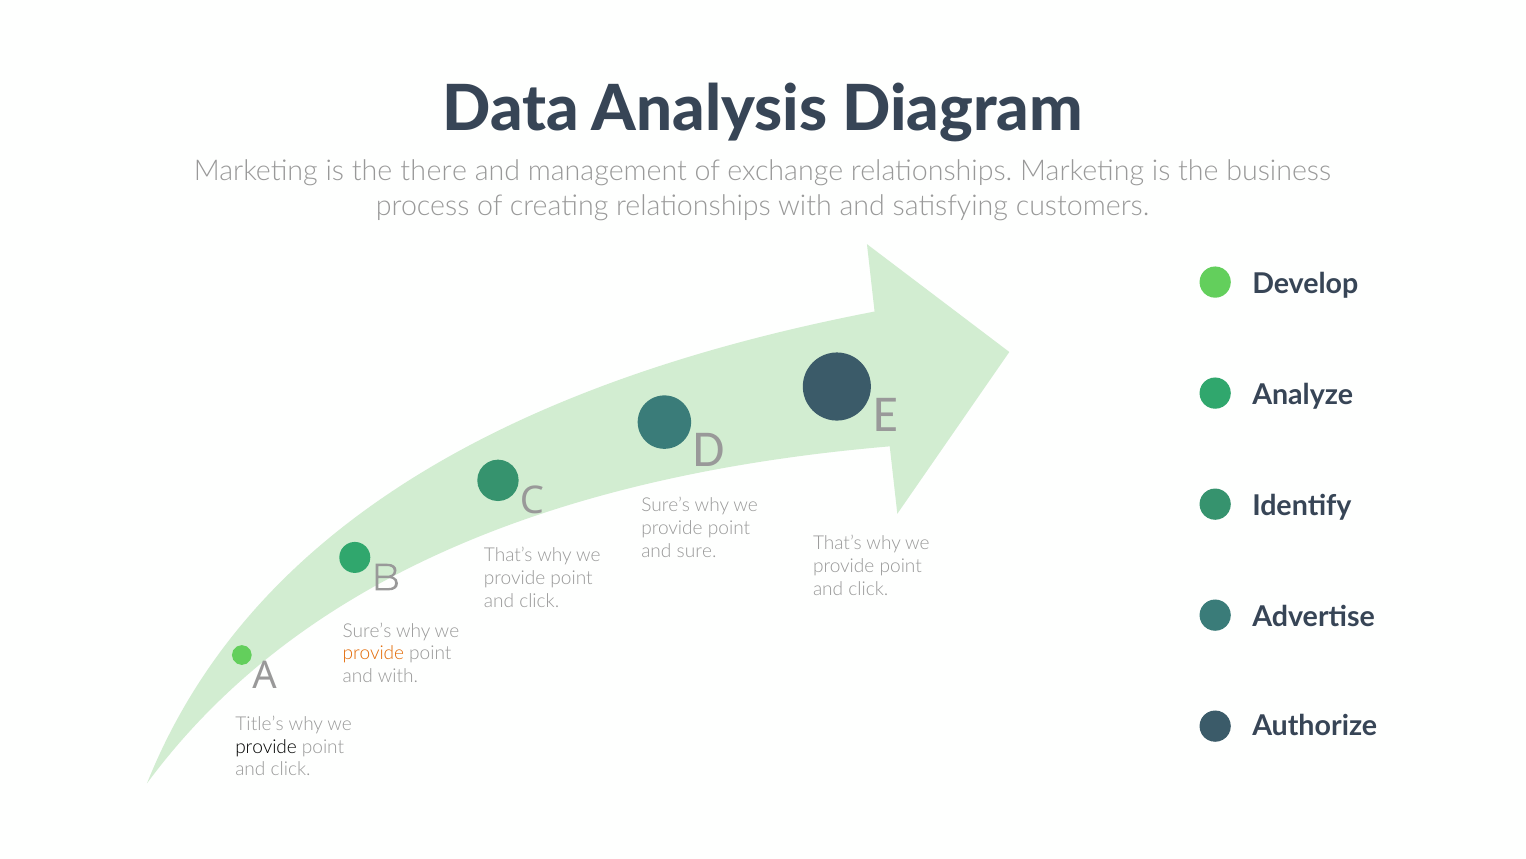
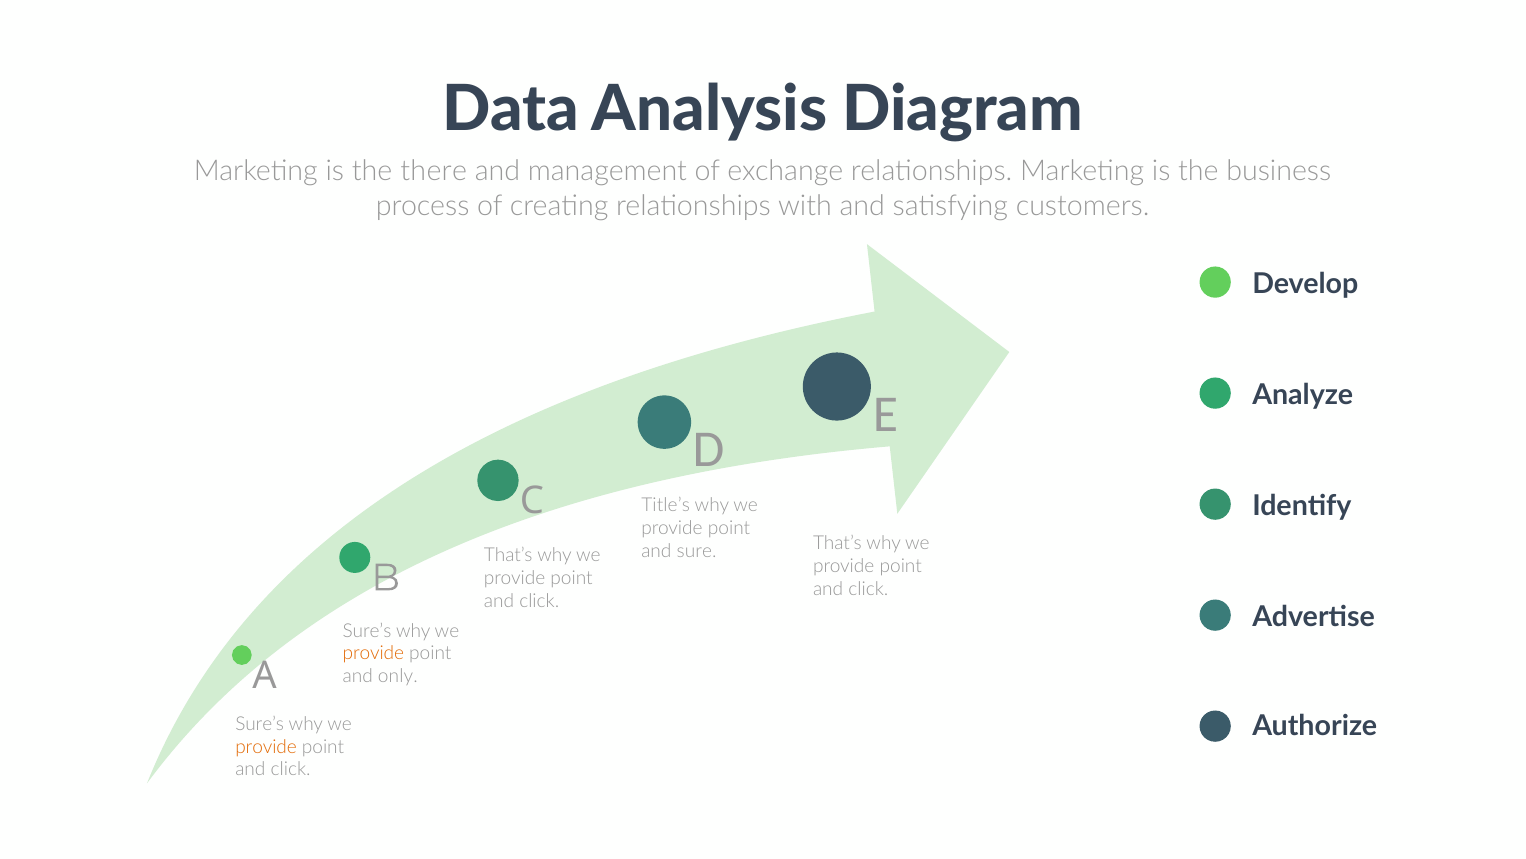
Sure’s at (666, 505): Sure’s -> Title’s
and with: with -> only
Title’s at (260, 723): Title’s -> Sure’s
provide at (266, 746) colour: black -> orange
